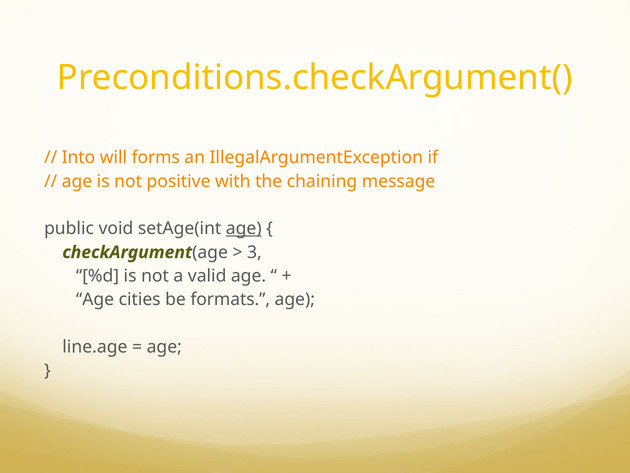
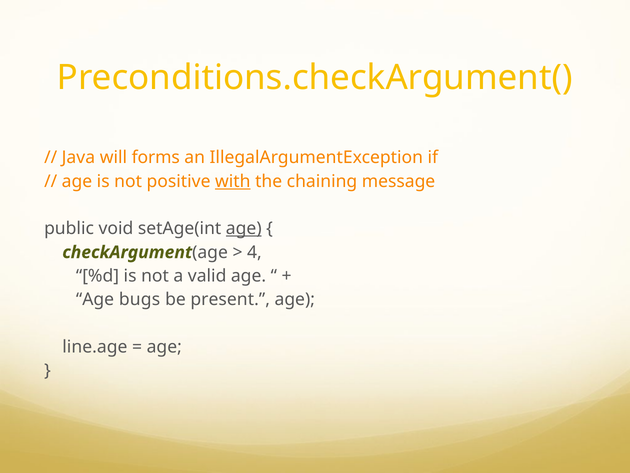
Into: Into -> Java
with underline: none -> present
3: 3 -> 4
cities: cities -> bugs
formats: formats -> present
